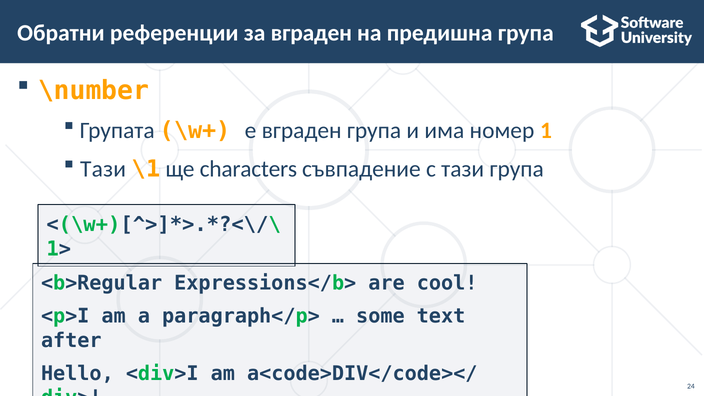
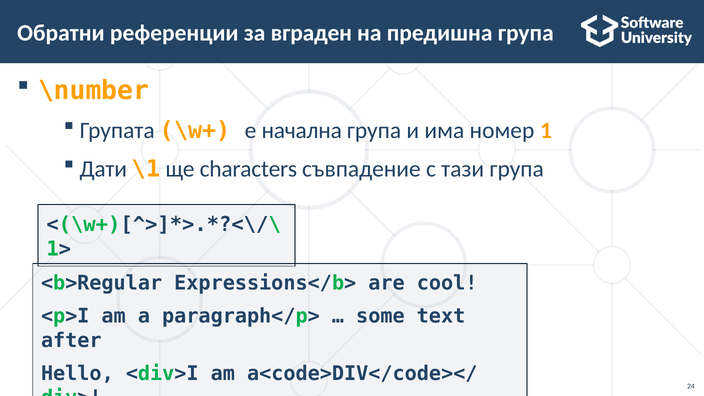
е вграден: вграден -> начална
Тази at (103, 169): Тази -> Дати
